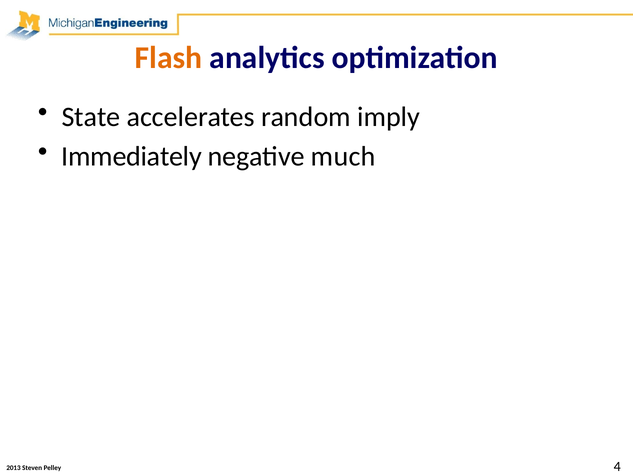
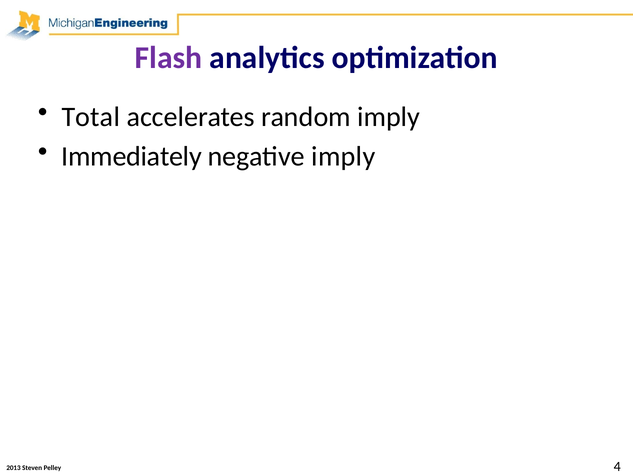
Flash colour: orange -> purple
State: State -> Total
negative much: much -> imply
